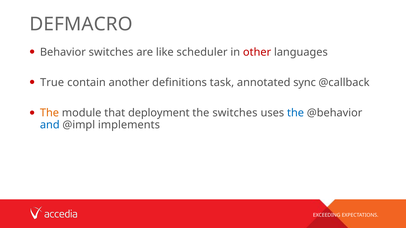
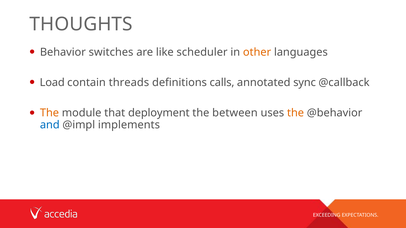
DEFMACRO: DEFMACRO -> THOUGHTS
other colour: red -> orange
True: True -> Load
another: another -> threads
task: task -> calls
the switches: switches -> between
the at (296, 113) colour: blue -> orange
